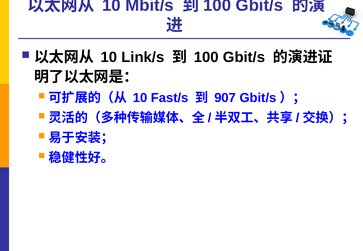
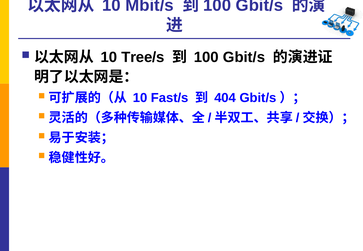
Link/s: Link/s -> Tree/s
907: 907 -> 404
